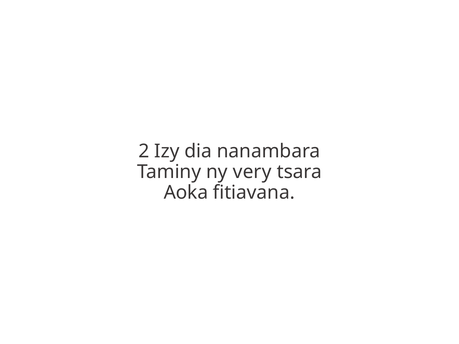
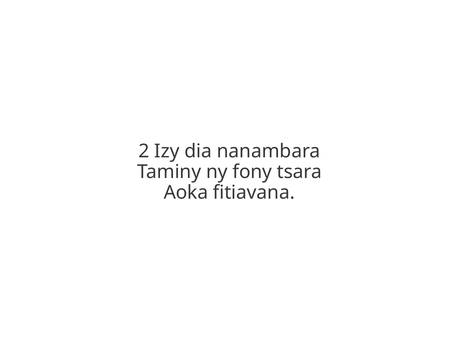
very: very -> fony
